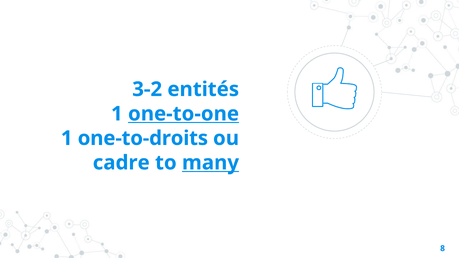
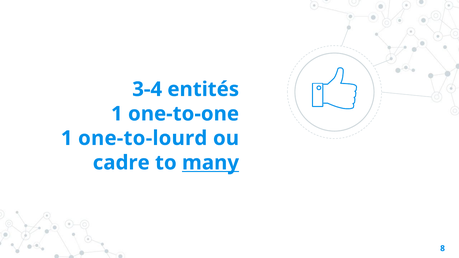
3-2: 3-2 -> 3-4
one-to-one underline: present -> none
one-to-droits: one-to-droits -> one-to-lourd
